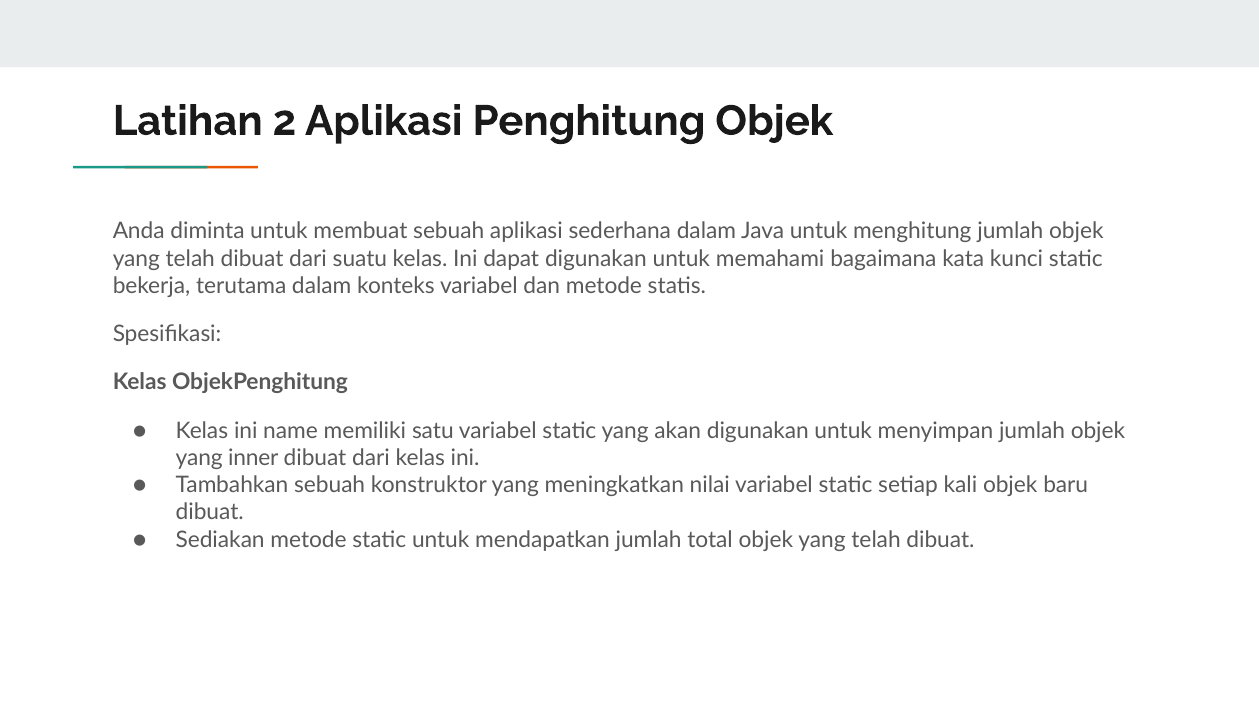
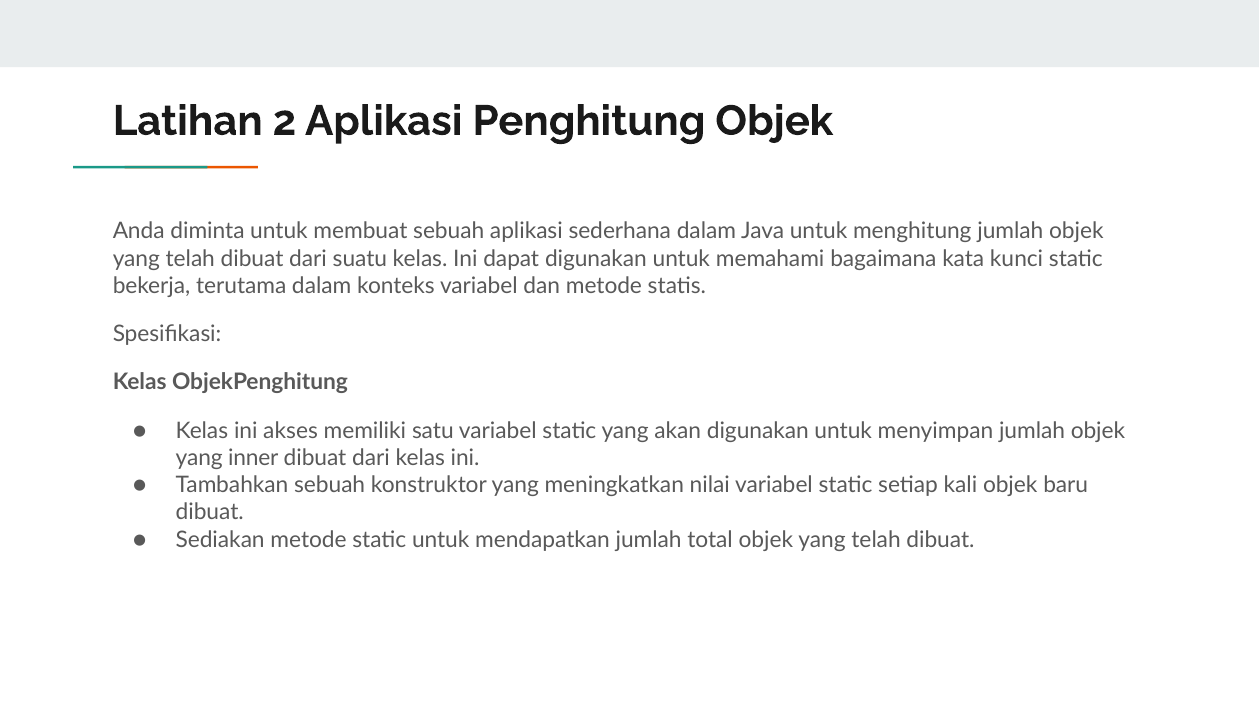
name: name -> akses
